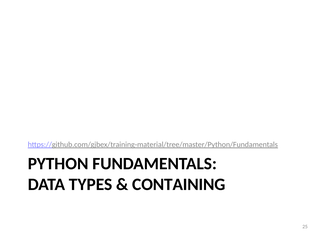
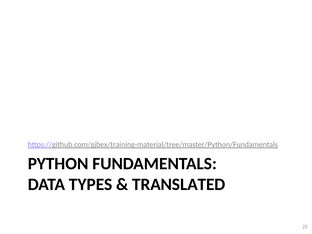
CONTAINING: CONTAINING -> TRANSLATED
